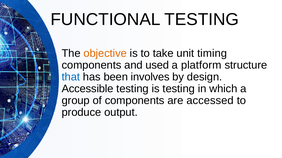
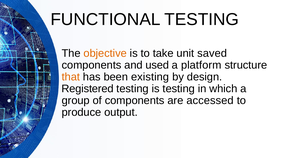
timing: timing -> saved
that colour: blue -> orange
involves: involves -> existing
Accessible: Accessible -> Registered
